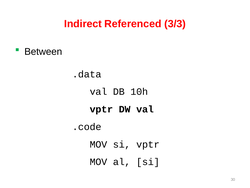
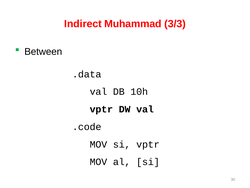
Referenced: Referenced -> Muhammad
